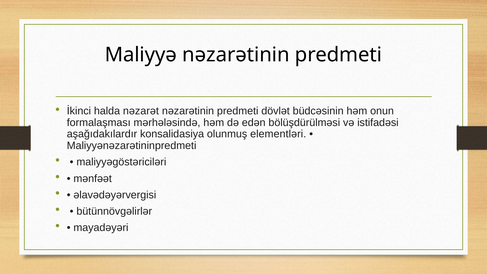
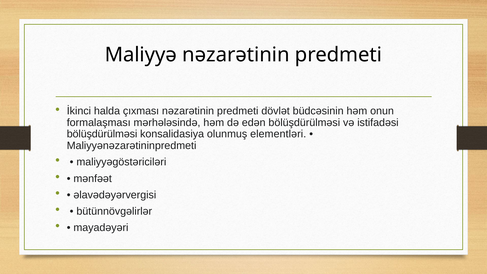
nəzarət: nəzarət -> çıxması
aşağıdakılardır at (102, 134): aşağıdakılardır -> bölüşdürülməsi
